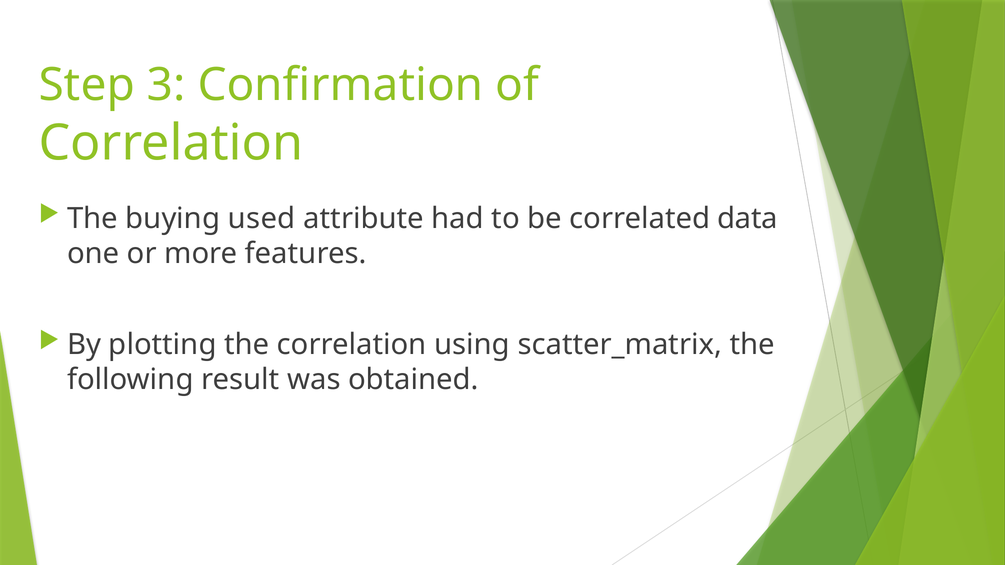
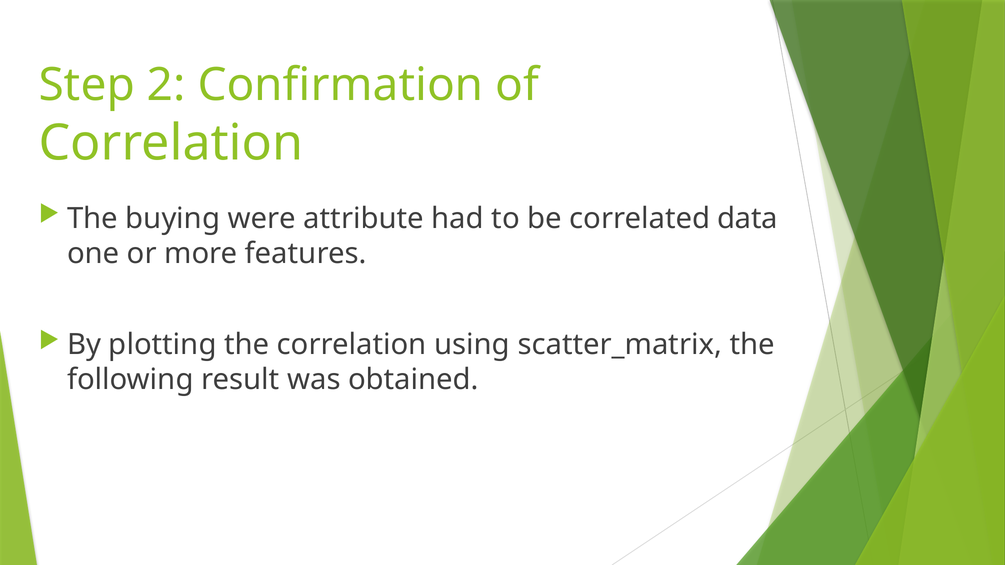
3: 3 -> 2
used: used -> were
